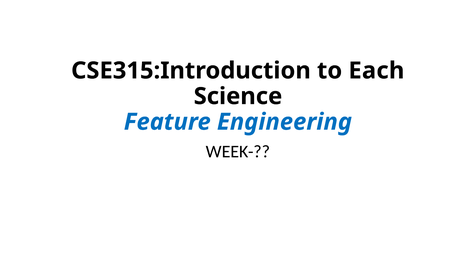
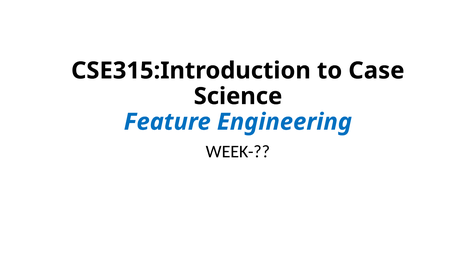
Each: Each -> Case
